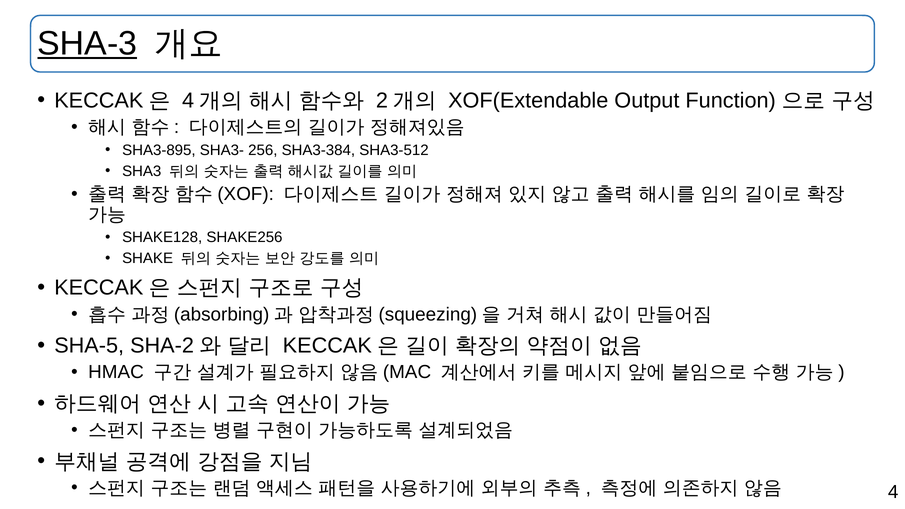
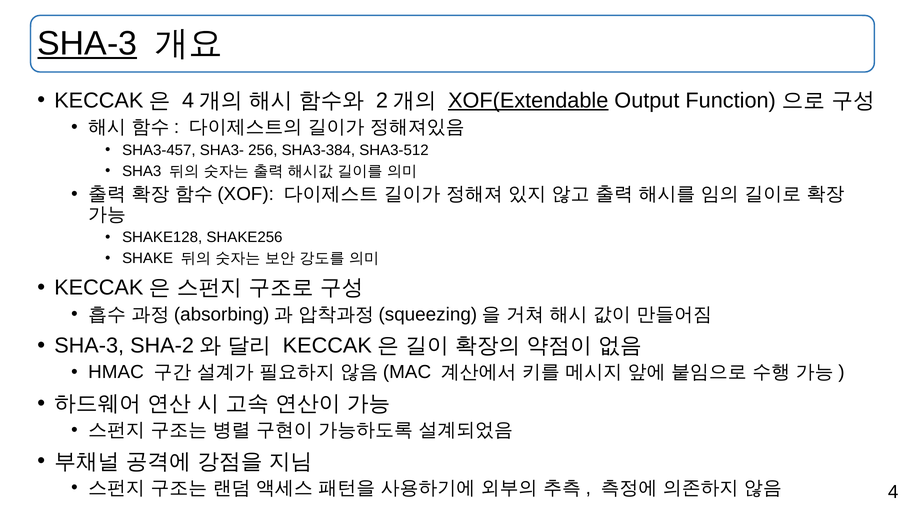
XOF(Extendable underline: none -> present
SHA3-895: SHA3-895 -> SHA3-457
SHA-5 at (89, 346): SHA-5 -> SHA-3
